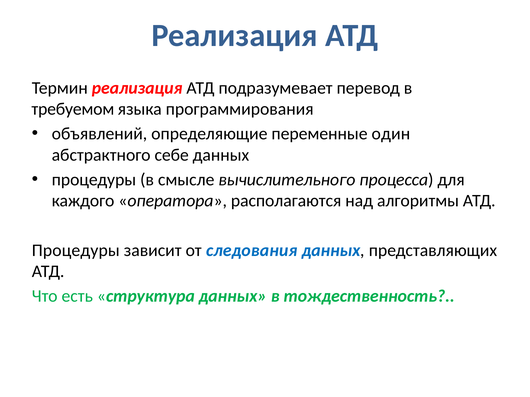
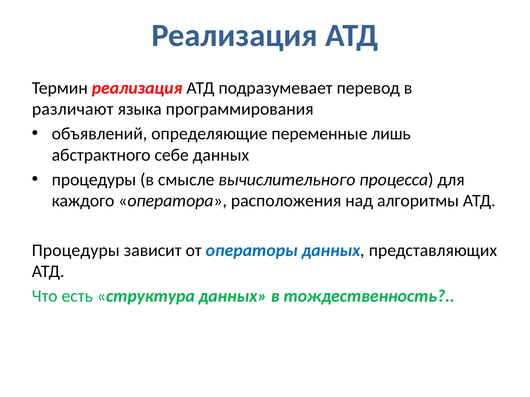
требуемом: требуемом -> различают
один: один -> лишь
располагаются: располагаются -> расположения
следования: следования -> операторы
